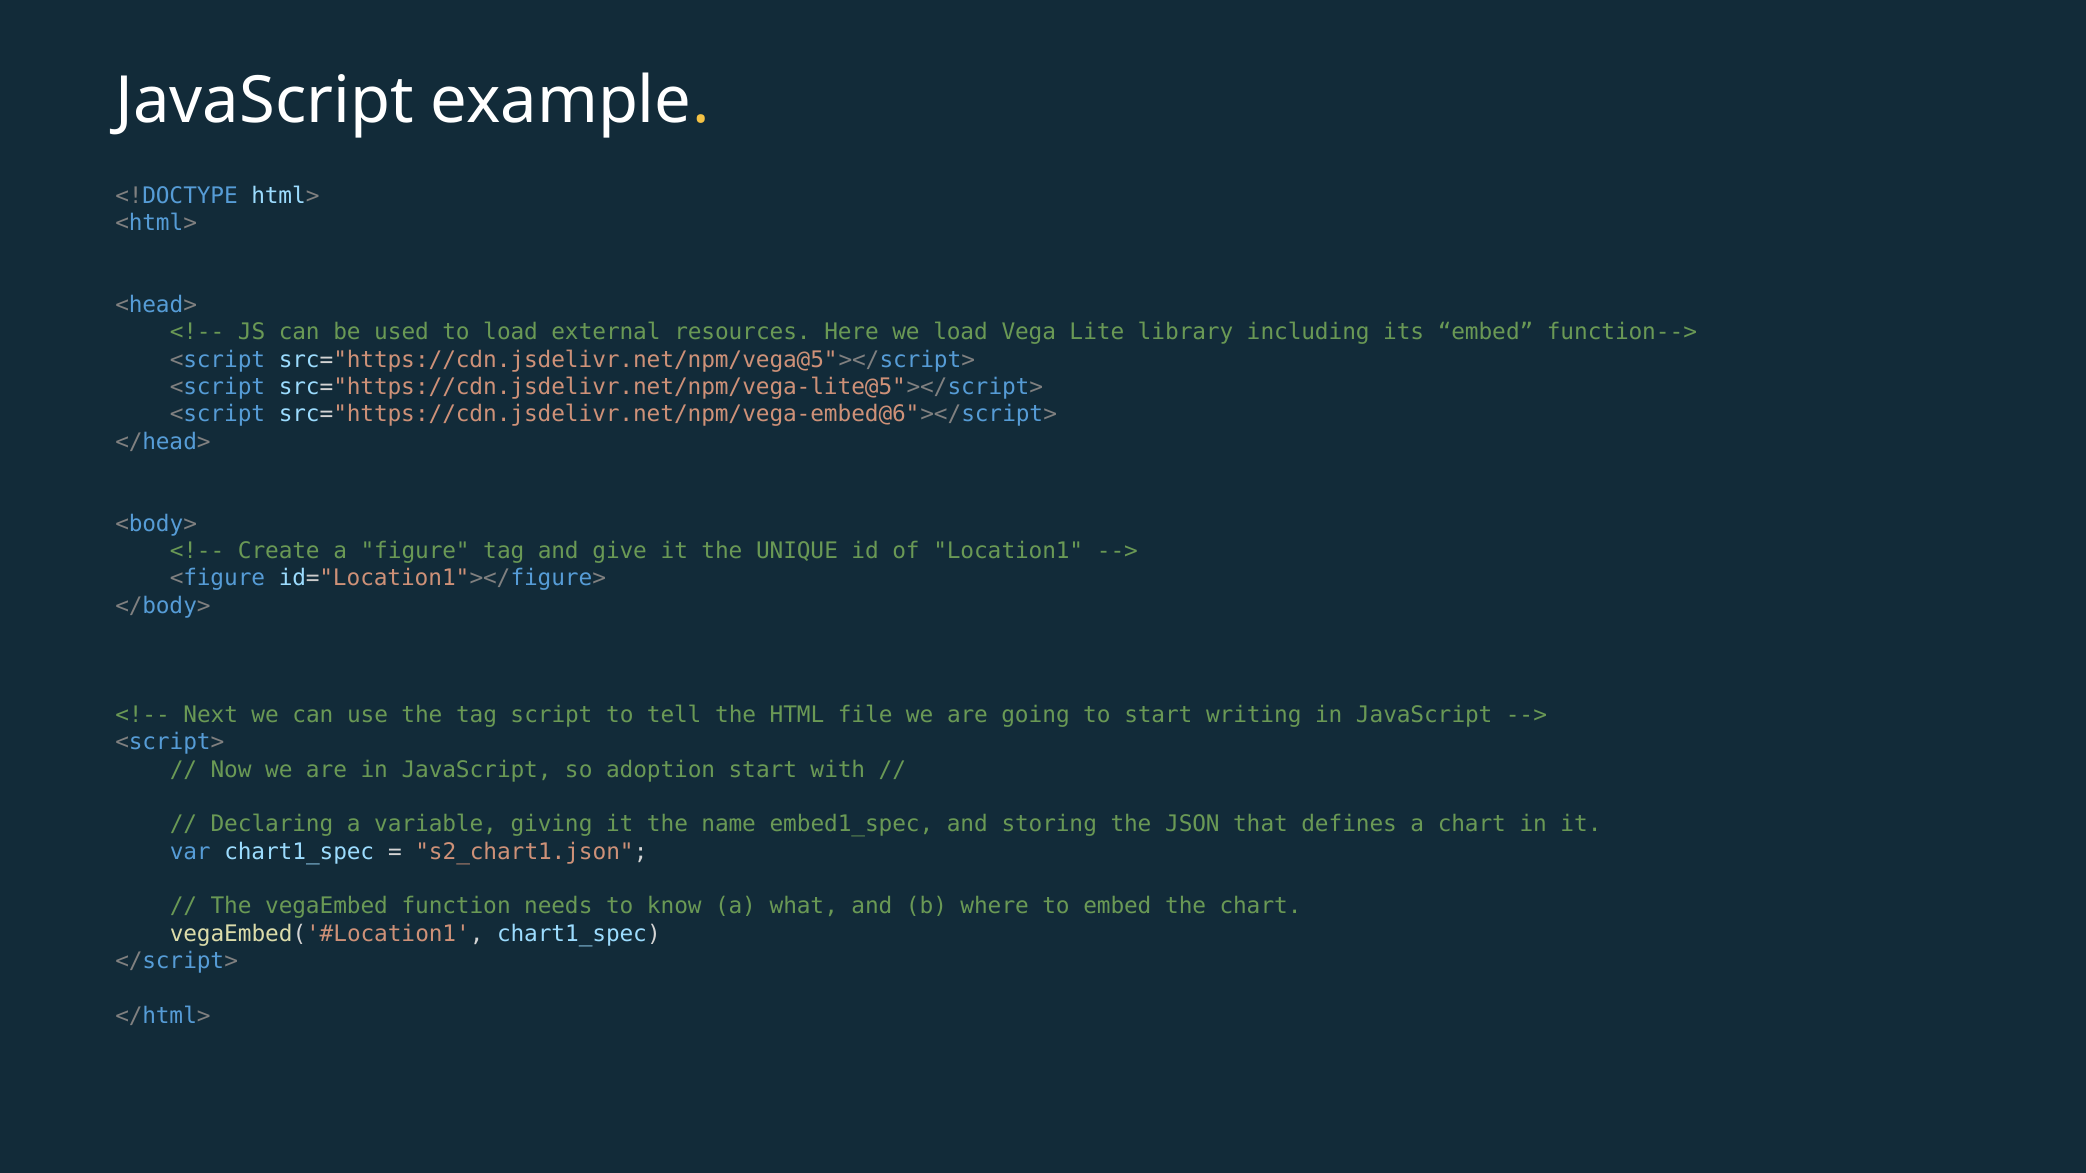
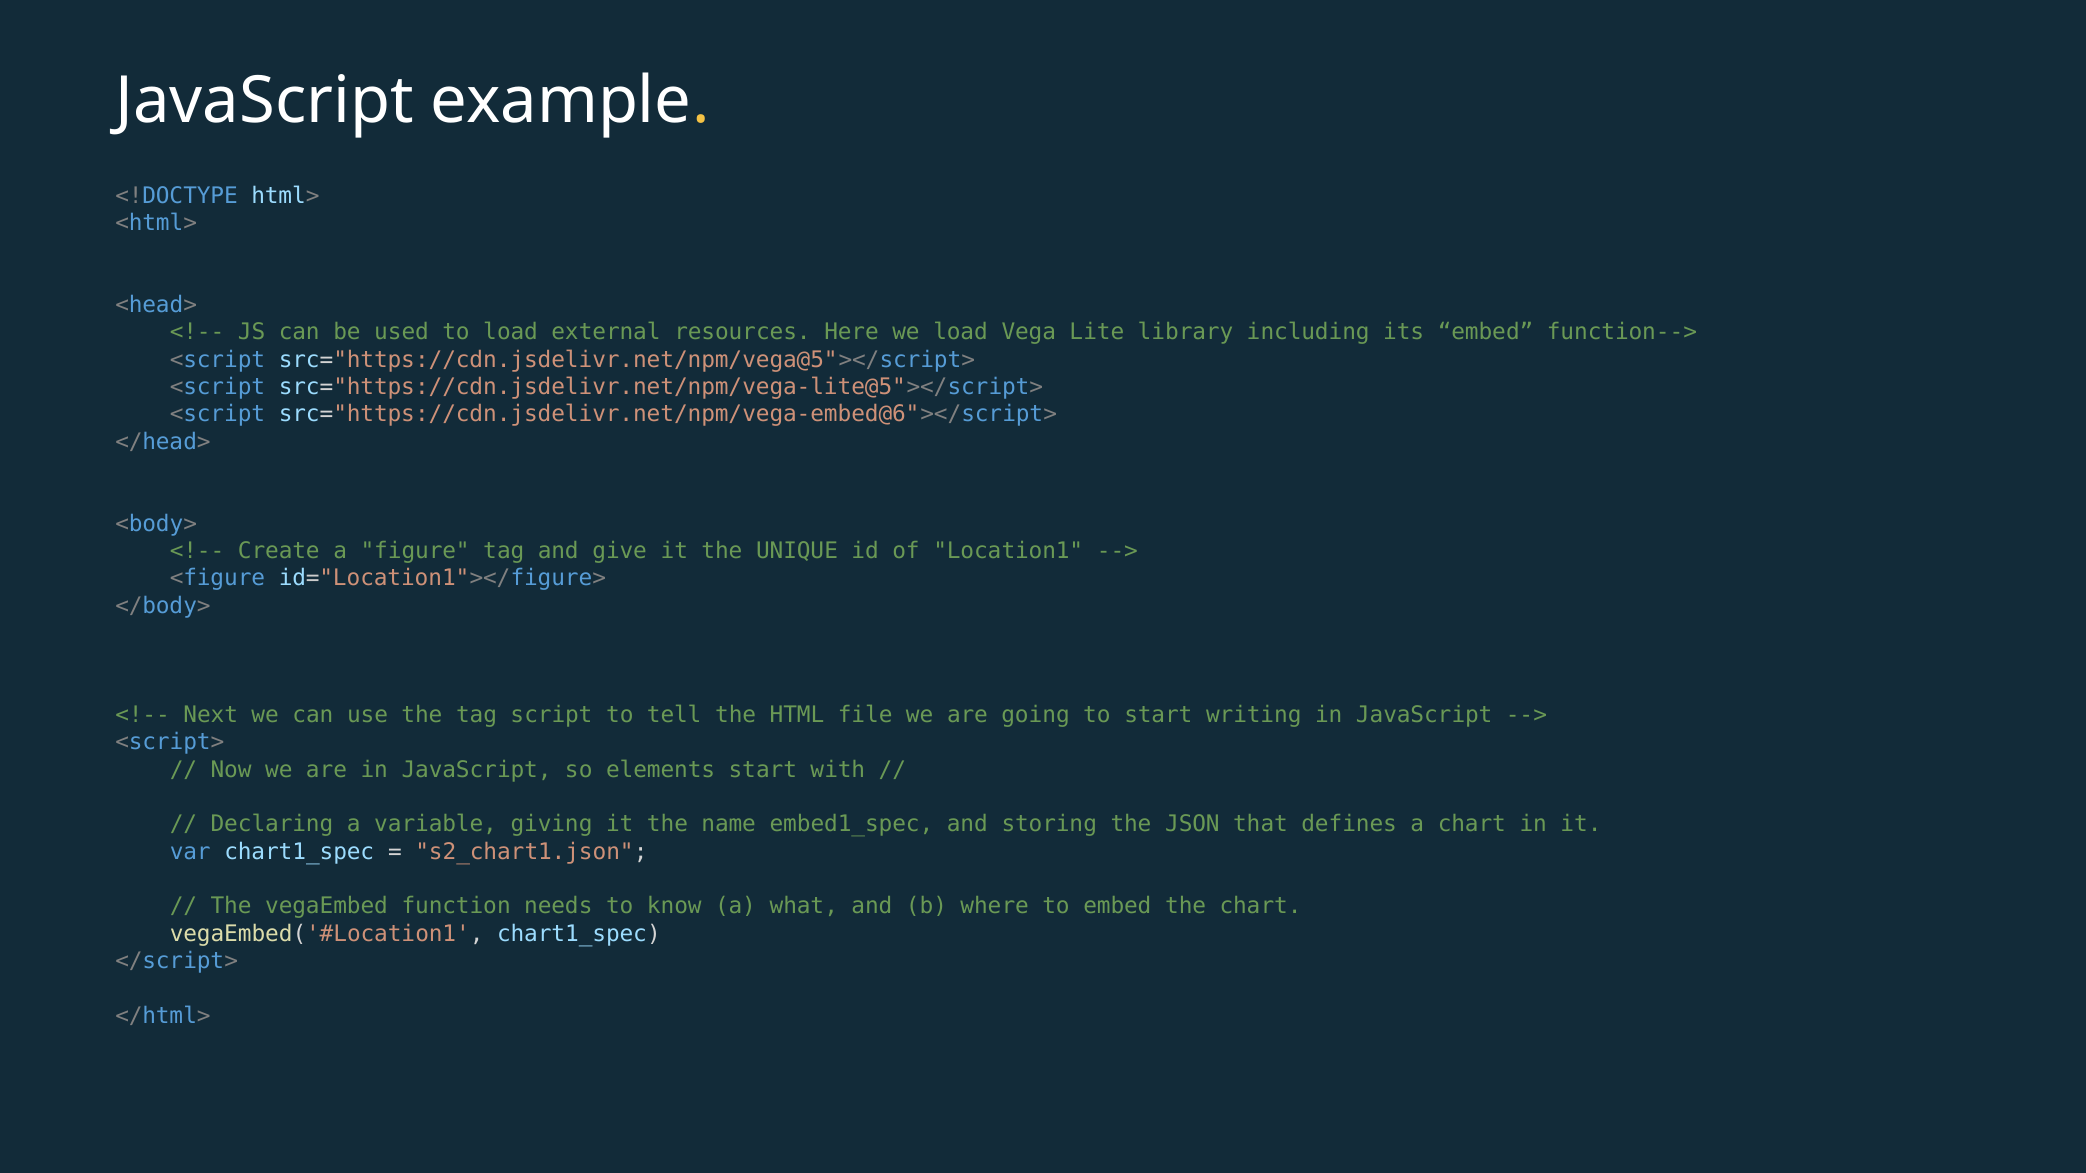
adoption: adoption -> elements
